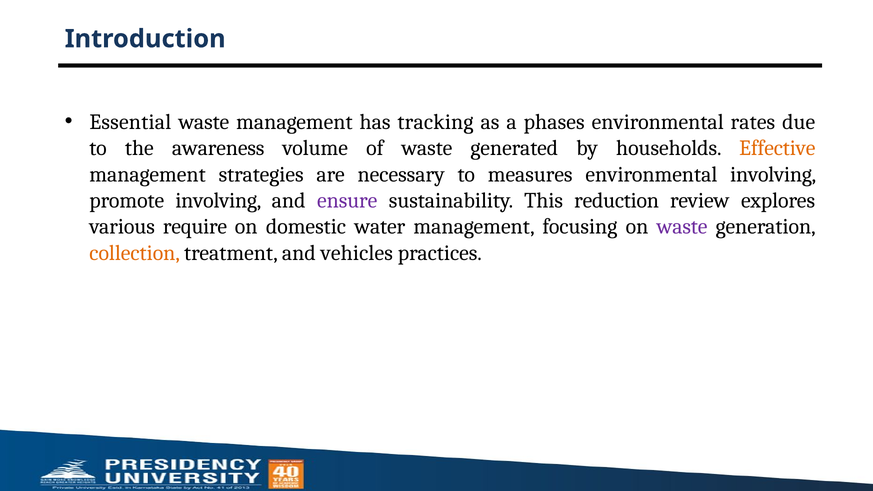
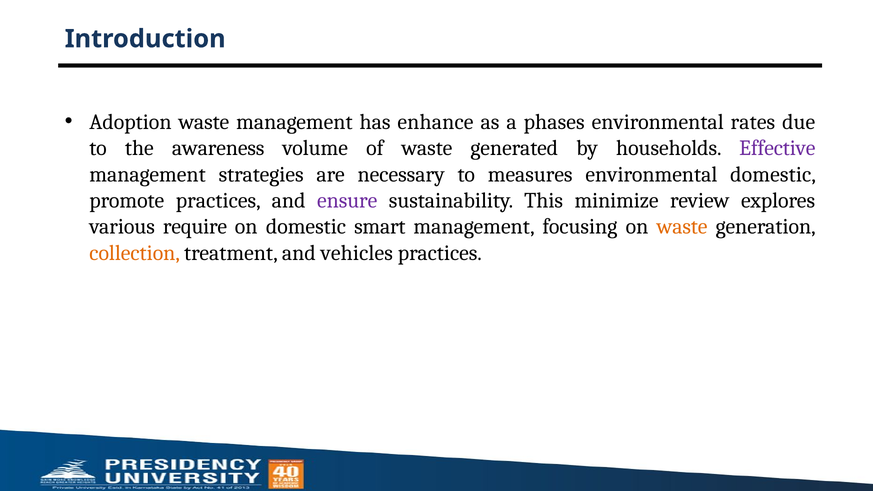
Essential: Essential -> Adoption
tracking: tracking -> enhance
Effective colour: orange -> purple
environmental involving: involving -> domestic
promote involving: involving -> practices
reduction: reduction -> minimize
water: water -> smart
waste at (682, 227) colour: purple -> orange
